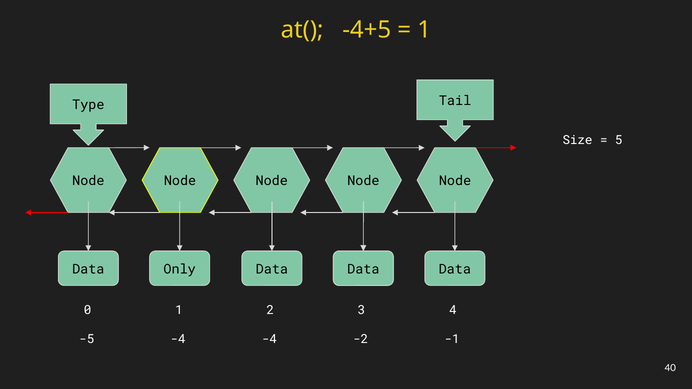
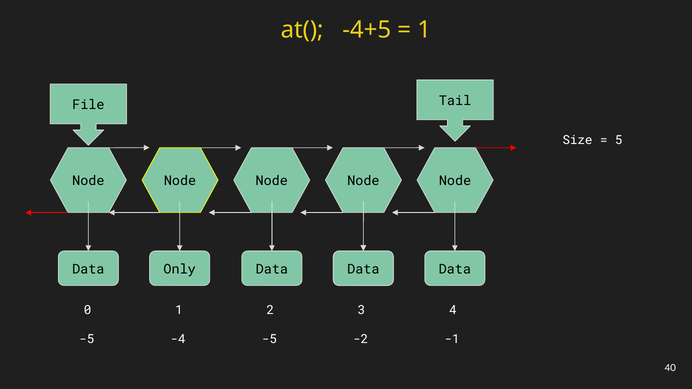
Type: Type -> File
-4 at (269, 339): -4 -> -5
